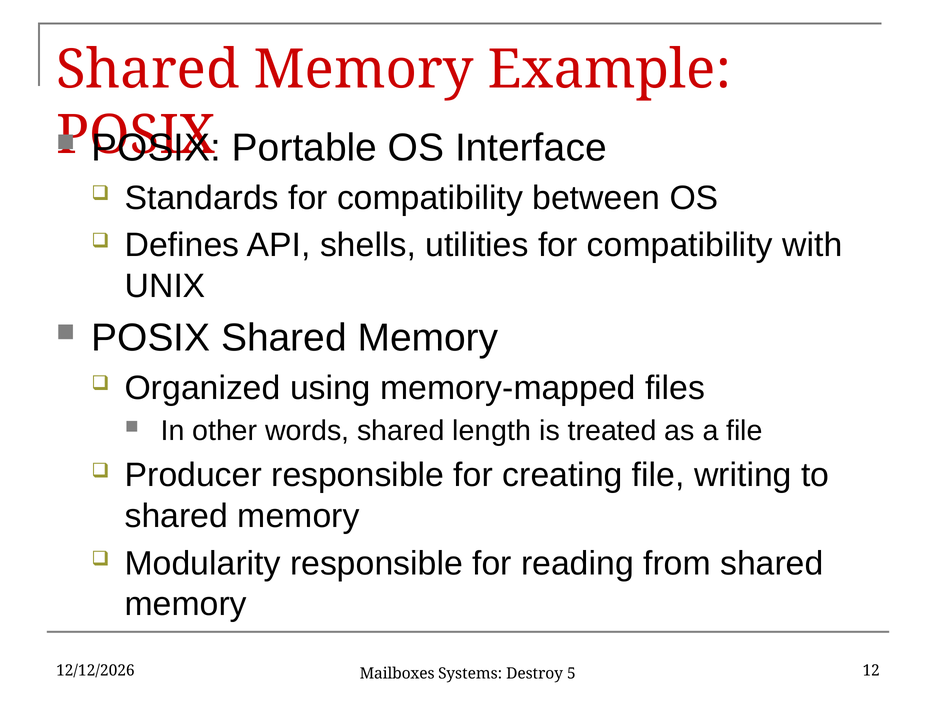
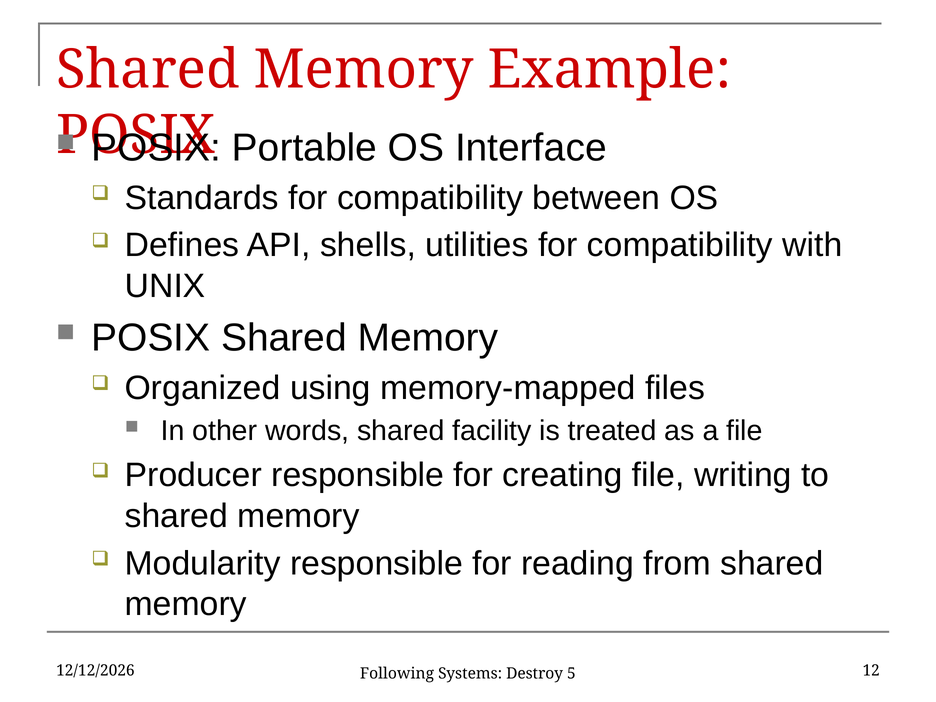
length: length -> facility
Mailboxes: Mailboxes -> Following
